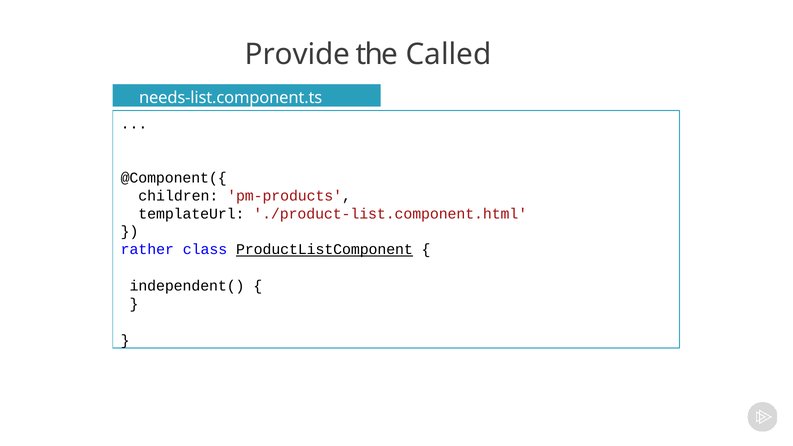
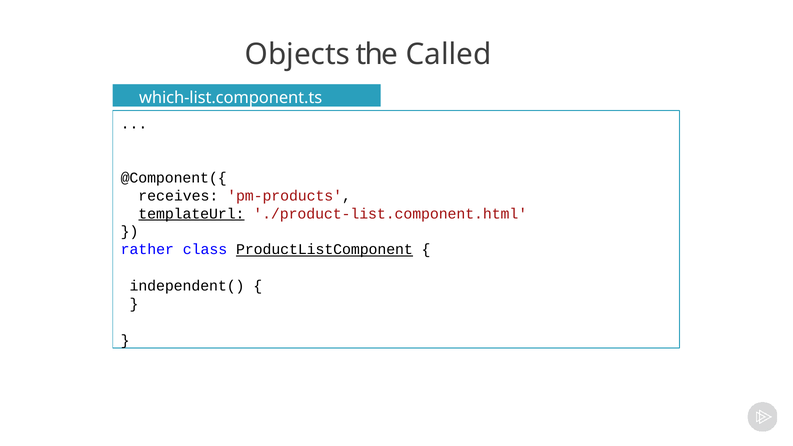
Provide: Provide -> Objects
needs-list.component.ts: needs-list.component.ts -> which-list.component.ts
children: children -> receives
templateUrl underline: none -> present
